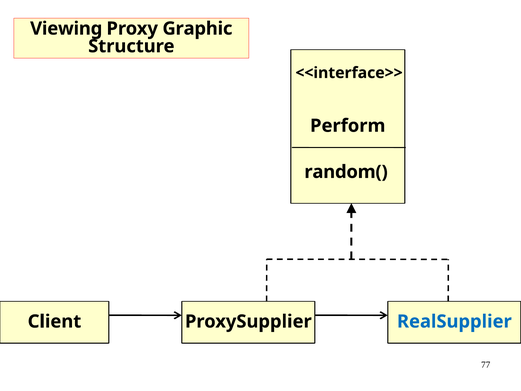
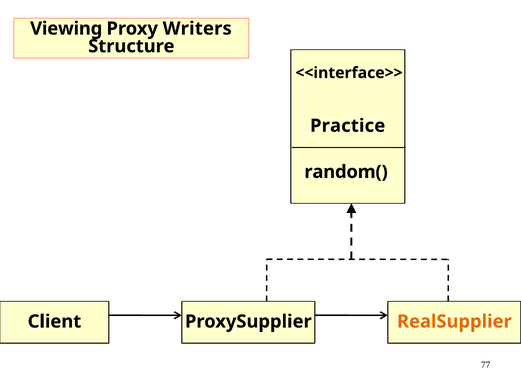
Graphic: Graphic -> Writers
Perform: Perform -> Practice
RealSupplier colour: blue -> orange
